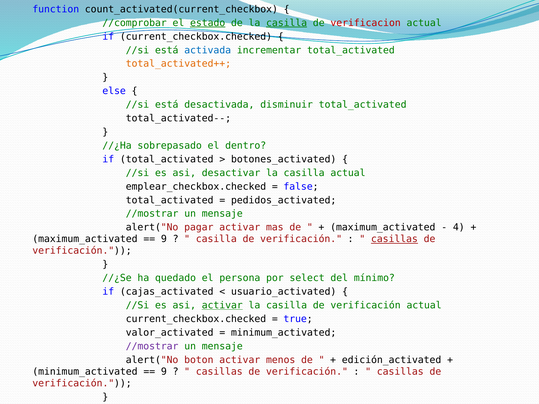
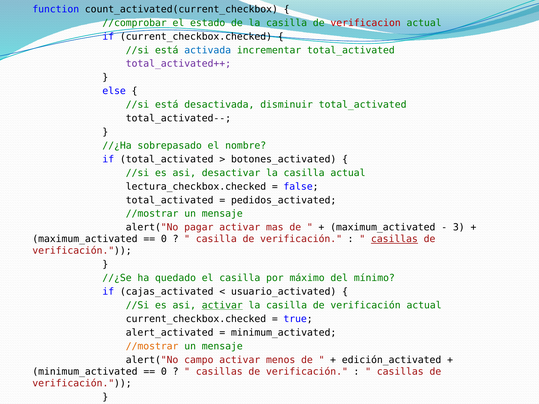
estado underline: present -> none
casilla at (287, 23) underline: present -> none
total_activated++ colour: orange -> purple
dentro: dentro -> nombre
emplear_checkbox.checked: emplear_checkbox.checked -> lectura_checkbox.checked
4: 4 -> 3
9 at (164, 239): 9 -> 0
el persona: persona -> casilla
select: select -> máximo
valor_activated: valor_activated -> alert_activated
//mostrar at (152, 346) colour: purple -> orange
boton: boton -> campo
9 at (164, 372): 9 -> 0
